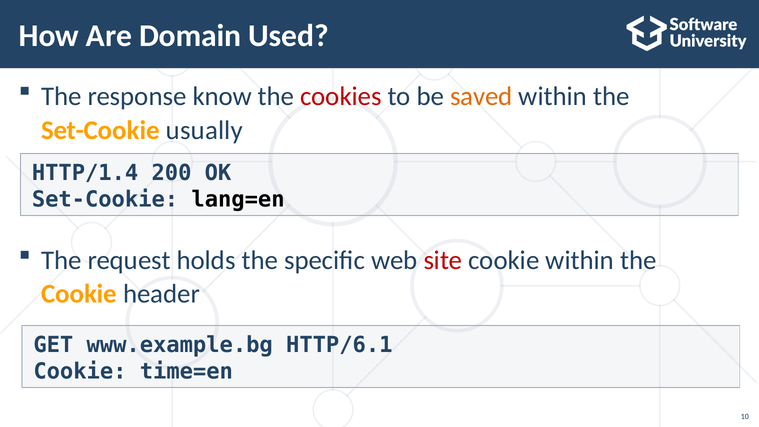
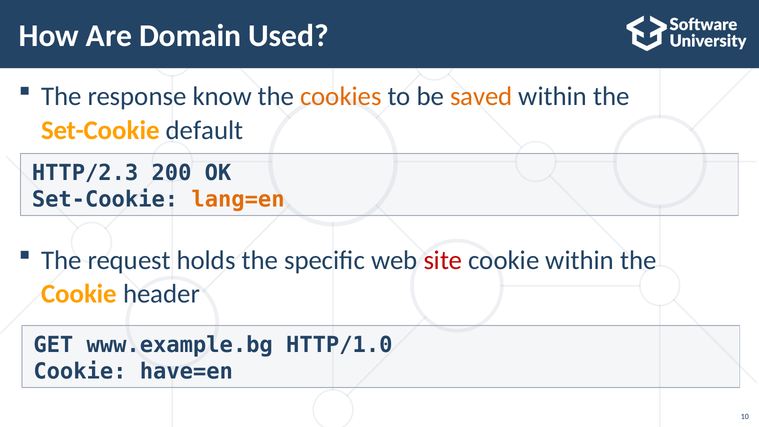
cookies colour: red -> orange
usually: usually -> default
HTTP/1.4: HTTP/1.4 -> HTTP/2.3
lang=en colour: black -> orange
HTTP/6.1: HTTP/6.1 -> HTTP/1.0
time=en: time=en -> have=en
